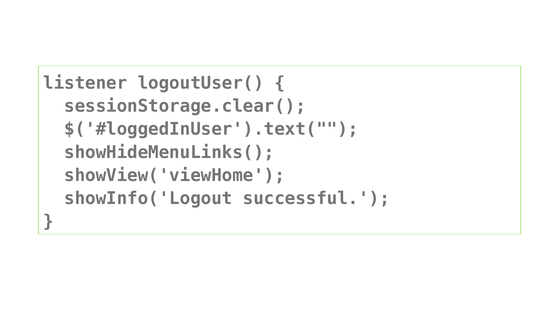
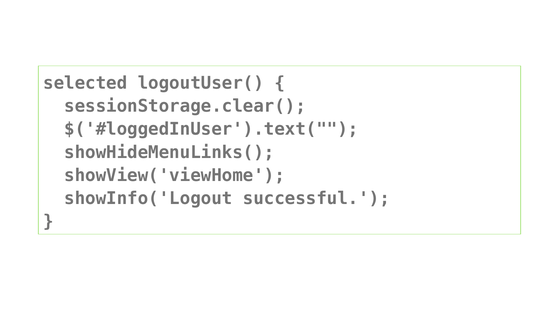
listener: listener -> selected
